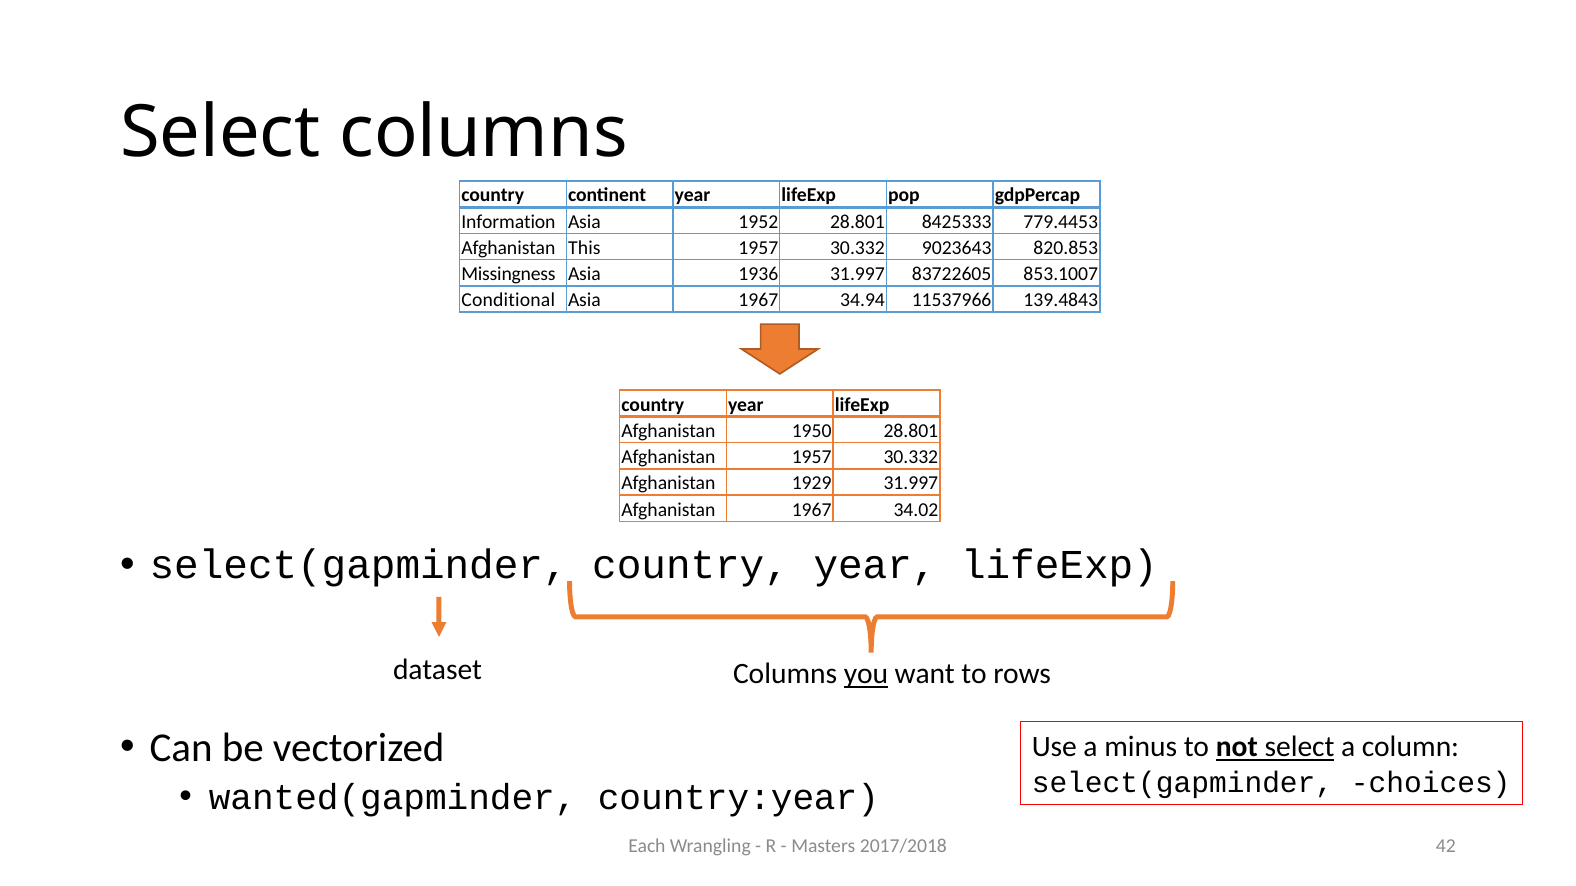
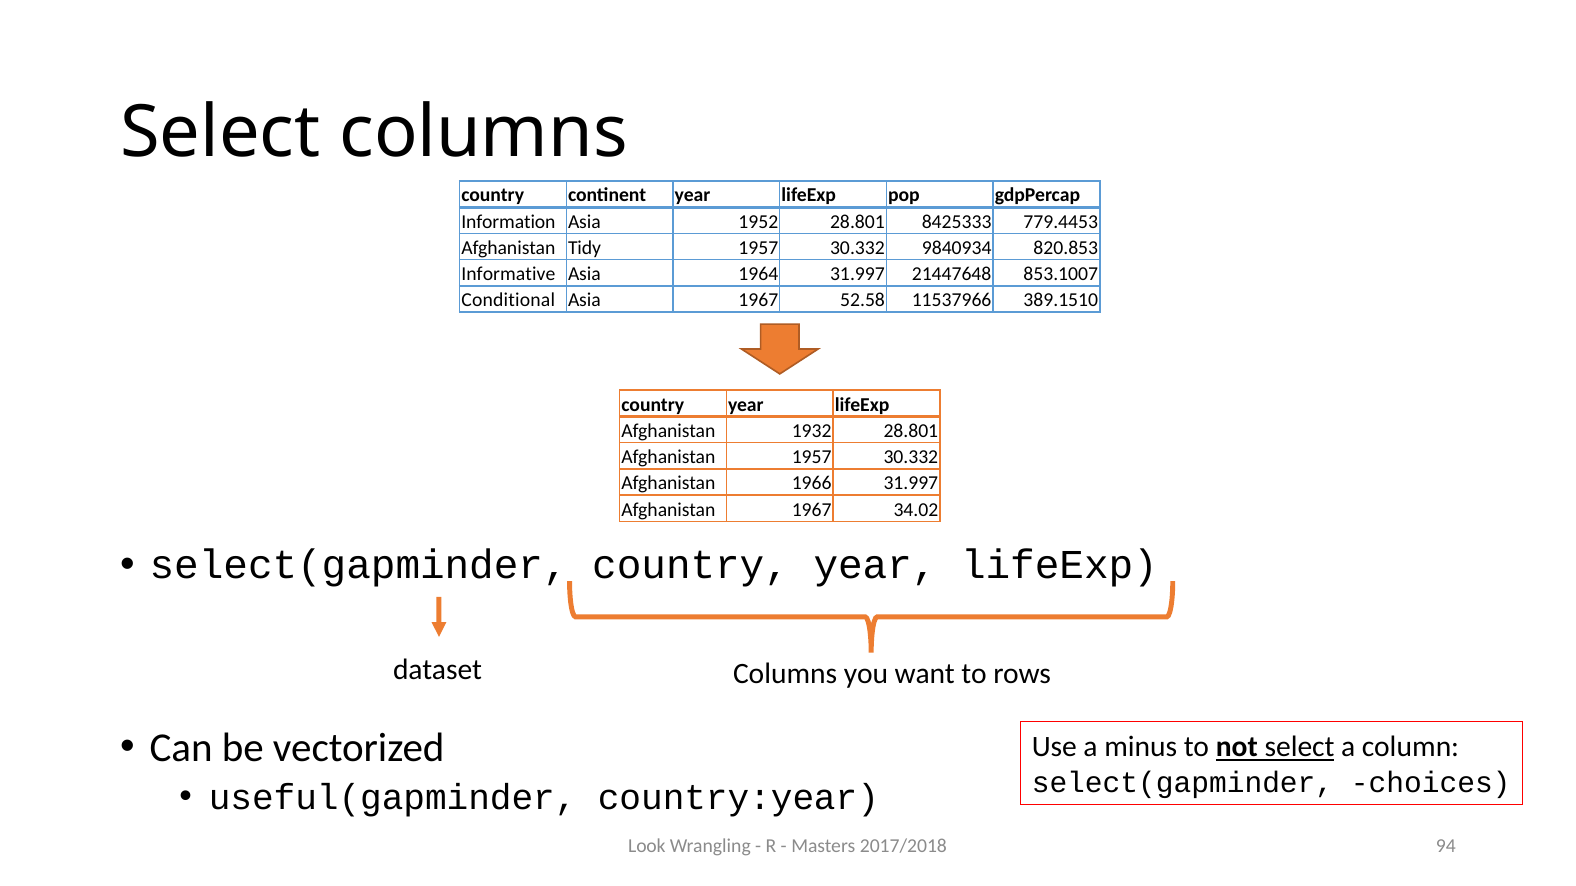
This: This -> Tidy
9023643: 9023643 -> 9840934
Missingness: Missingness -> Informative
1936: 1936 -> 1964
83722605: 83722605 -> 21447648
34.94: 34.94 -> 52.58
139.4843: 139.4843 -> 389.1510
1950: 1950 -> 1932
1929: 1929 -> 1966
you underline: present -> none
wanted(gapminder: wanted(gapminder -> useful(gapminder
Each: Each -> Look
42: 42 -> 94
